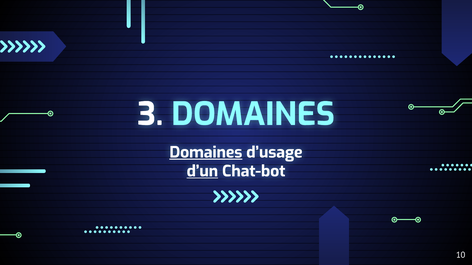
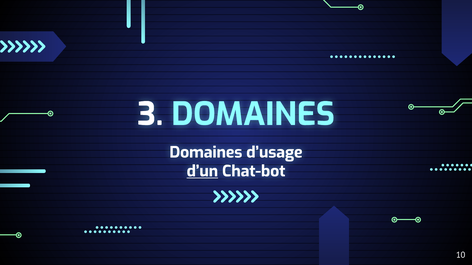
Domaines at (206, 153) underline: present -> none
